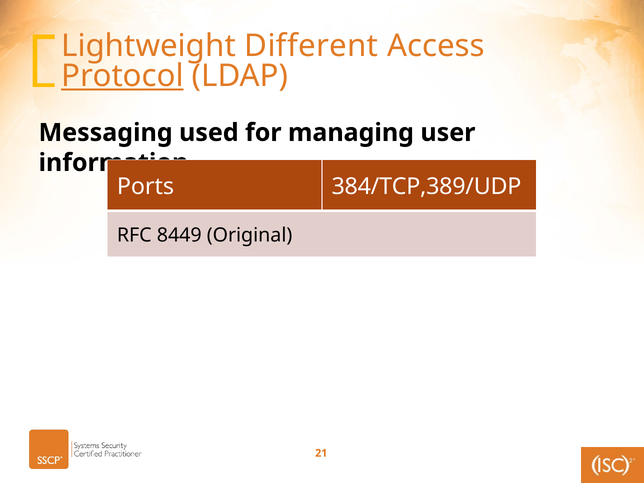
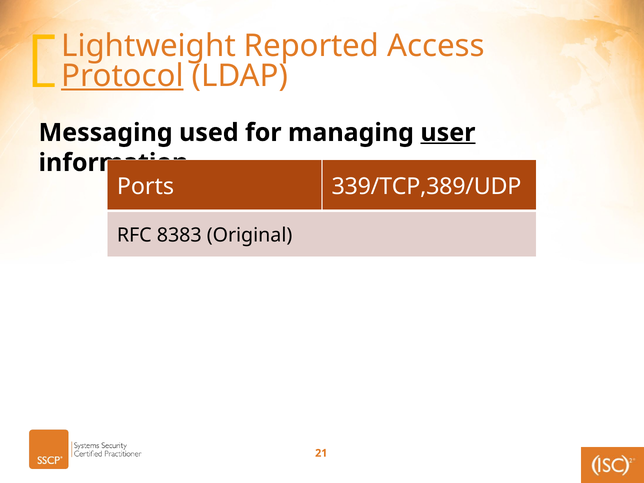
Different: Different -> Reported
user underline: none -> present
384/TCP,389/UDP: 384/TCP,389/UDP -> 339/TCP,389/UDP
8449: 8449 -> 8383
